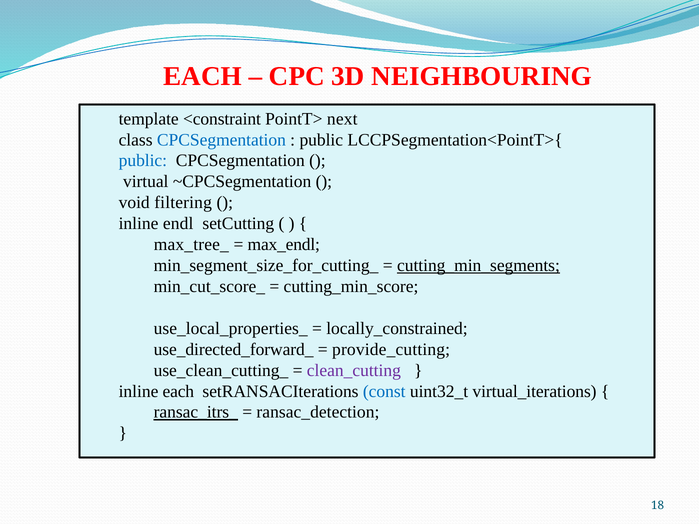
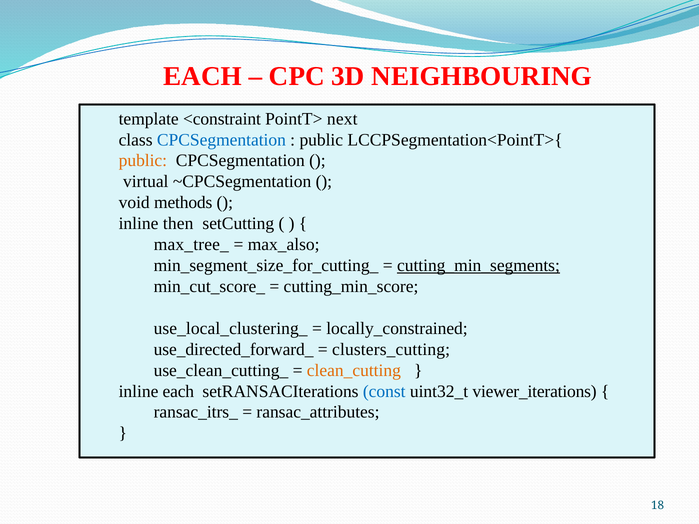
public at (143, 161) colour: blue -> orange
filtering: filtering -> methods
endl: endl -> then
max_endl: max_endl -> max_also
use_local_properties_: use_local_properties_ -> use_local_clustering_
provide_cutting: provide_cutting -> clusters_cutting
clean_cutting colour: purple -> orange
virtual_iterations: virtual_iterations -> viewer_iterations
ransac_itrs_ underline: present -> none
ransac_detection: ransac_detection -> ransac_attributes
